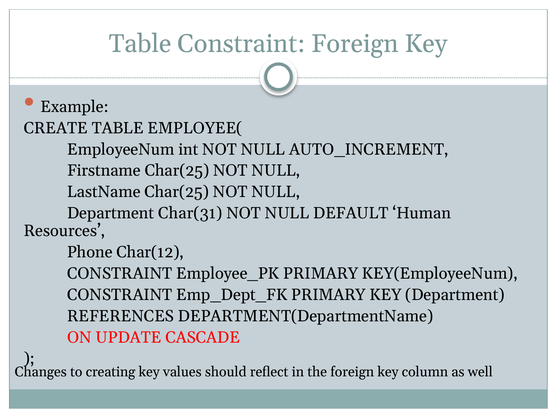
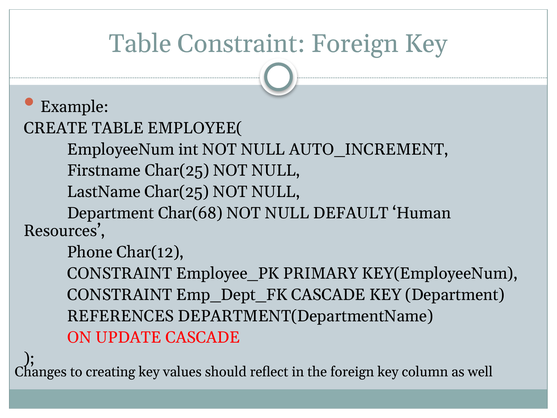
Char(31: Char(31 -> Char(68
Emp_Dept_FK PRIMARY: PRIMARY -> CASCADE
